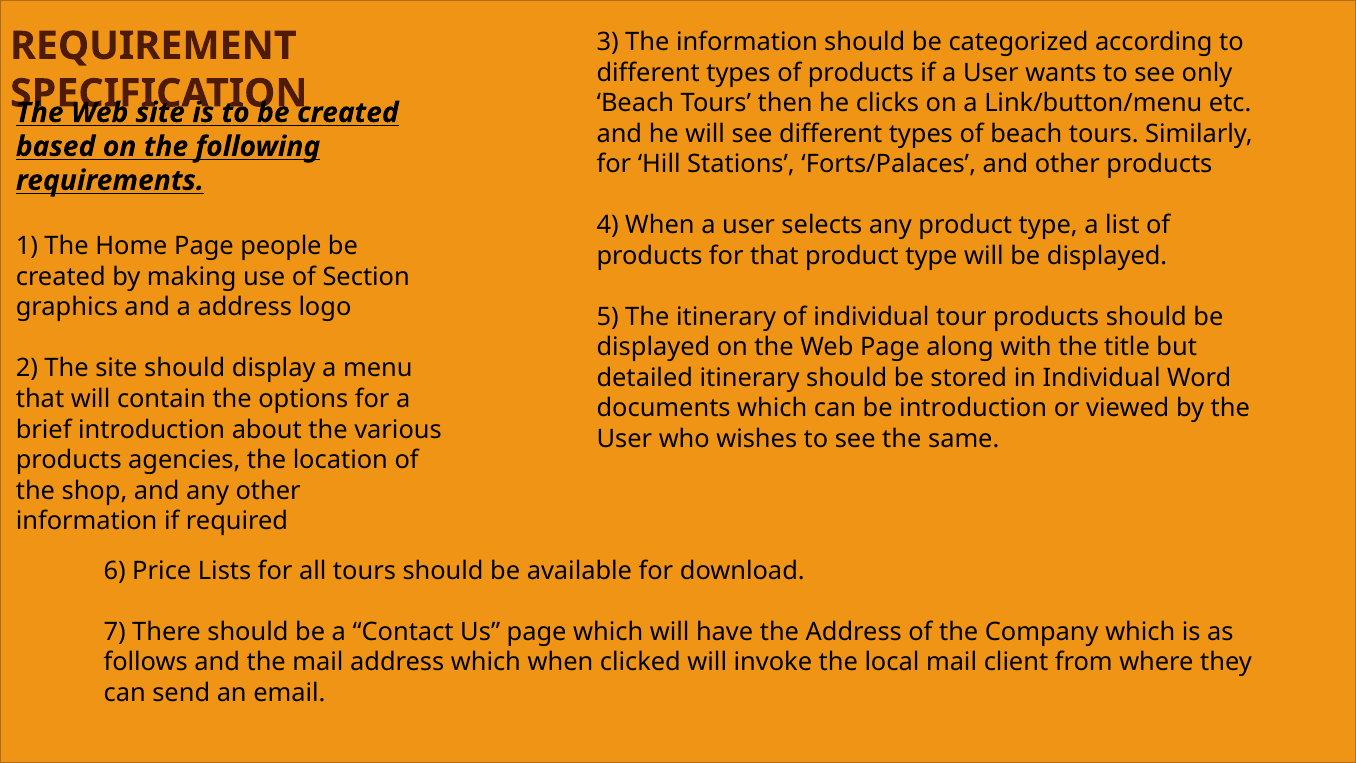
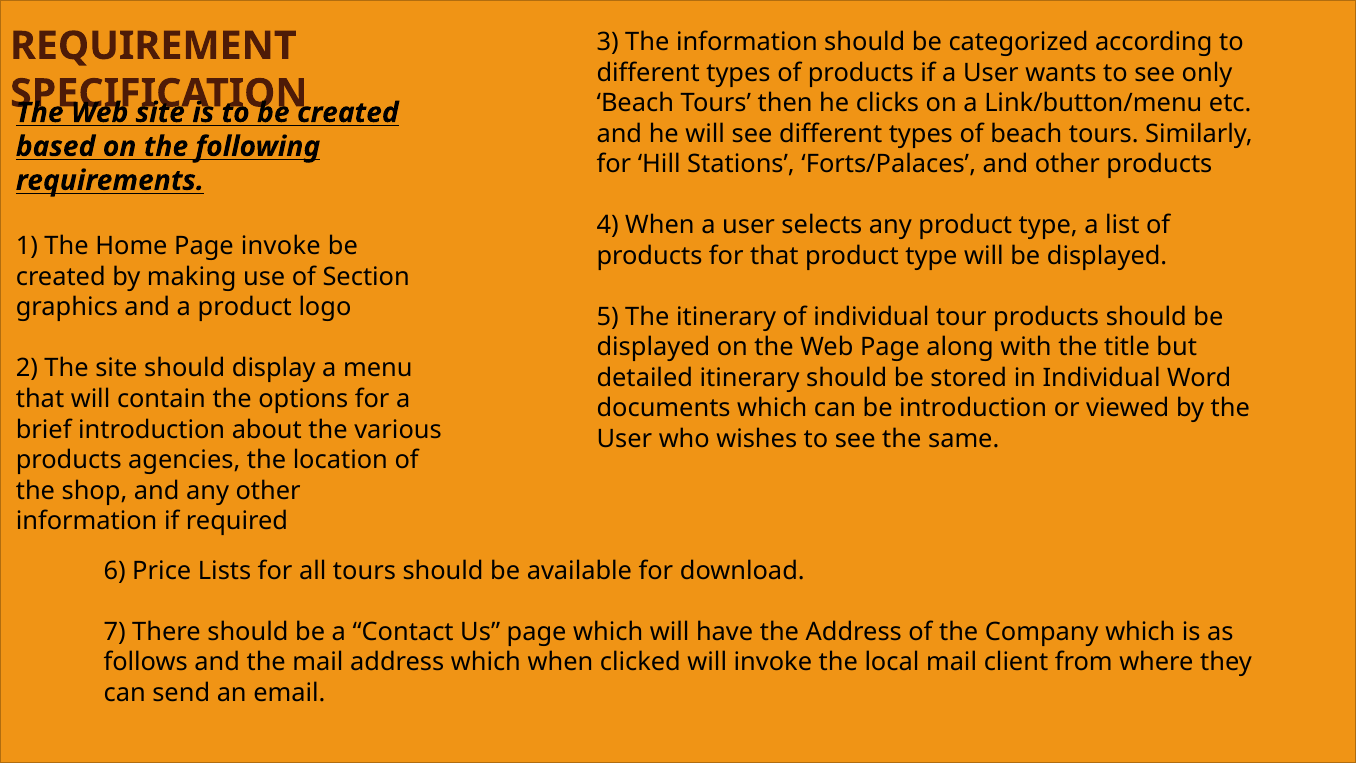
Page people: people -> invoke
a address: address -> product
